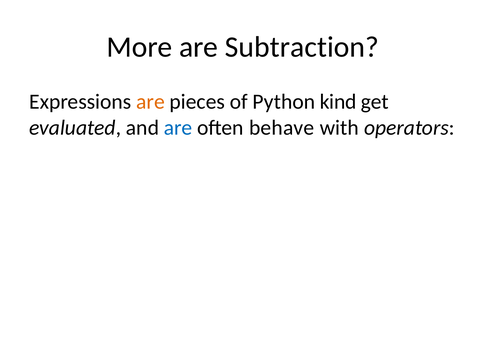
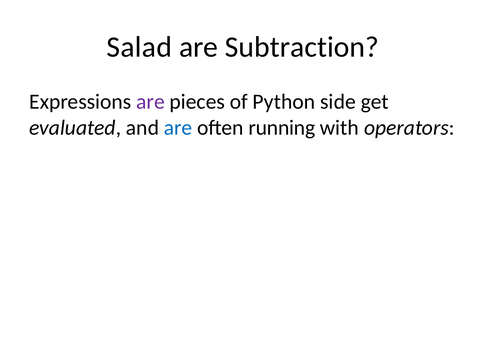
More: More -> Salad
are at (151, 102) colour: orange -> purple
kind: kind -> side
behave: behave -> running
